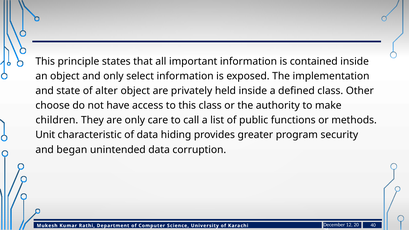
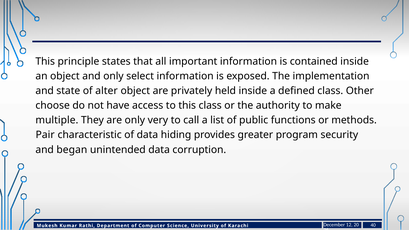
children: children -> multiple
care: care -> very
Unit: Unit -> Pair
